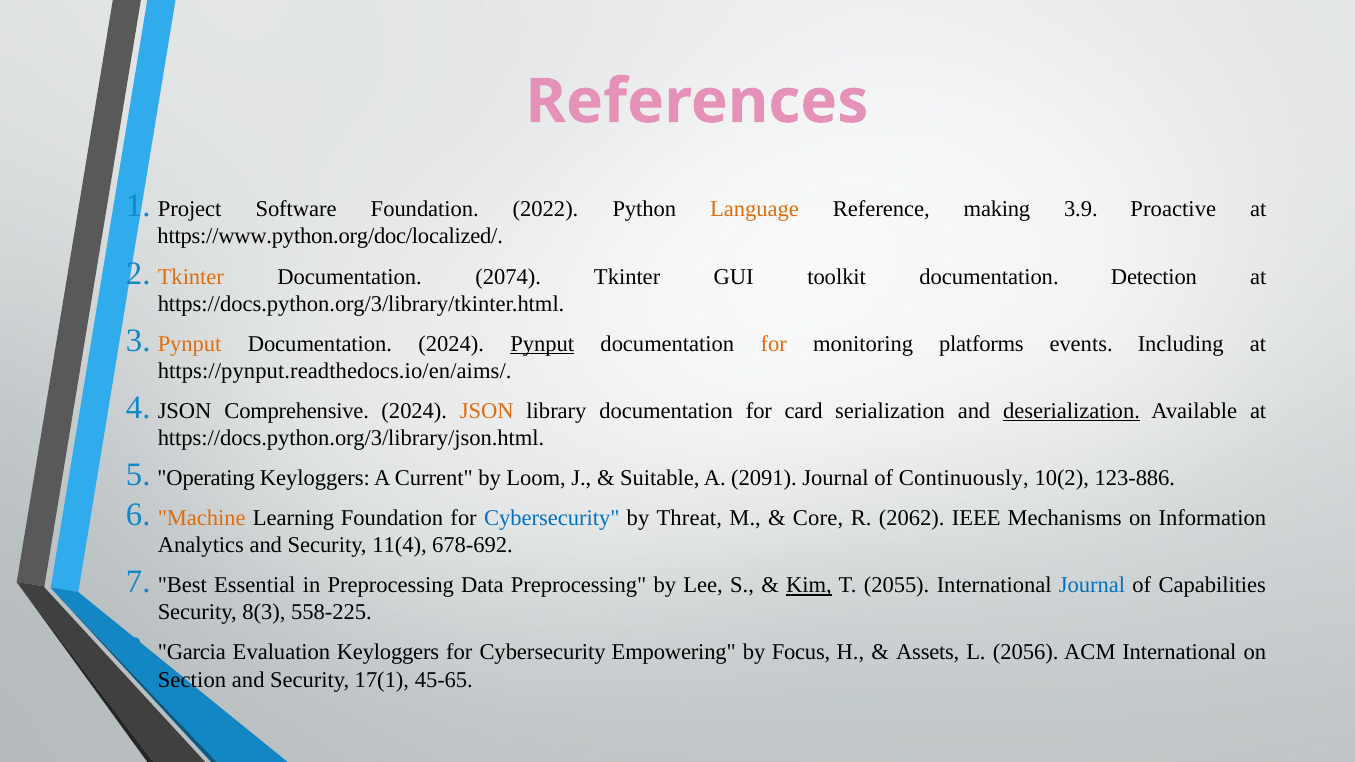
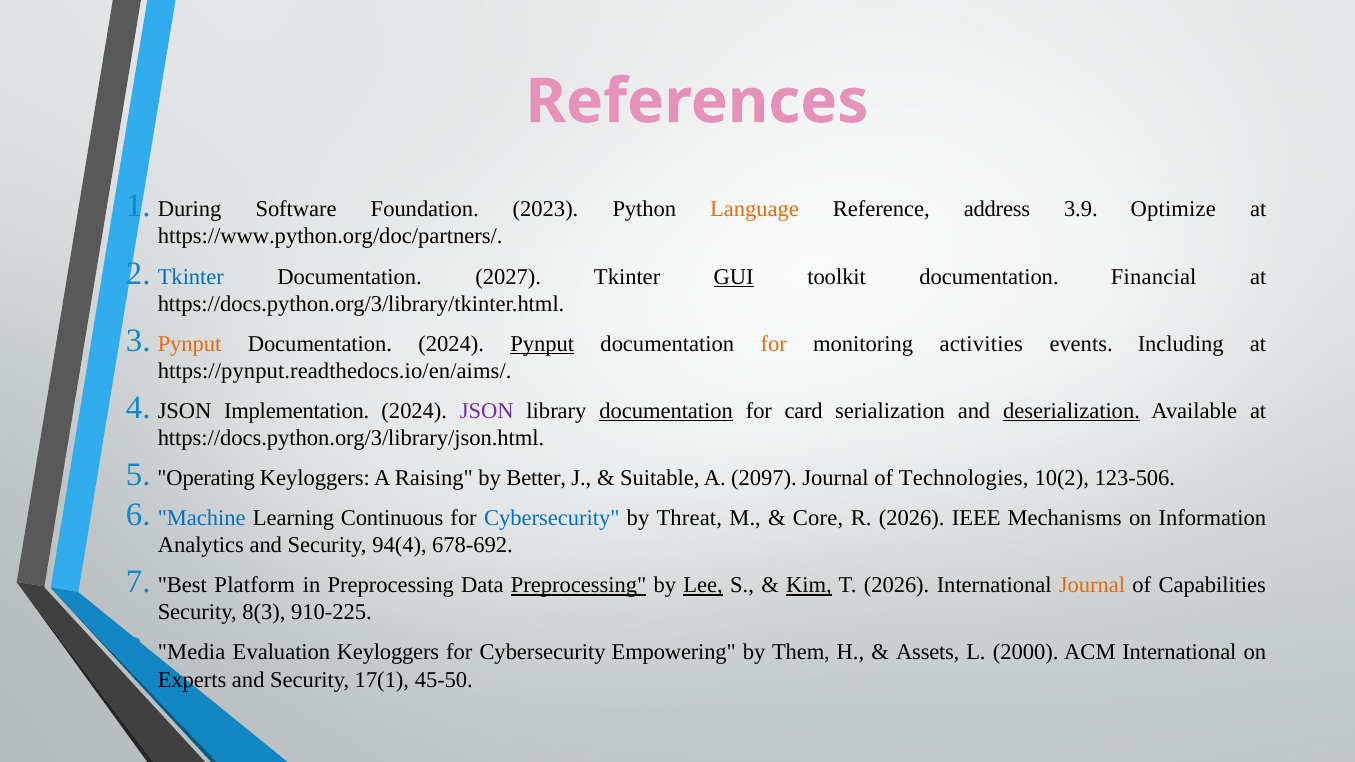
Project: Project -> During
2022: 2022 -> 2023
making: making -> address
Proactive: Proactive -> Optimize
https://www.python.org/doc/localized/: https://www.python.org/doc/localized/ -> https://www.python.org/doc/partners/
Tkinter at (191, 277) colour: orange -> blue
2074: 2074 -> 2027
GUI underline: none -> present
Detection: Detection -> Financial
platforms: platforms -> activities
Comprehensive: Comprehensive -> Implementation
JSON at (487, 411) colour: orange -> purple
documentation at (666, 411) underline: none -> present
Current: Current -> Raising
Loom: Loom -> Better
2091: 2091 -> 2097
Continuously: Continuously -> Technologies
123-886: 123-886 -> 123-506
Machine colour: orange -> blue
Learning Foundation: Foundation -> Continuous
R 2062: 2062 -> 2026
11(4: 11(4 -> 94(4
Essential: Essential -> Platform
Preprocessing at (579, 585) underline: none -> present
Lee underline: none -> present
T 2055: 2055 -> 2026
Journal at (1092, 585) colour: blue -> orange
558-225: 558-225 -> 910-225
Garcia: Garcia -> Media
Focus: Focus -> Them
2056: 2056 -> 2000
Section: Section -> Experts
45-65: 45-65 -> 45-50
